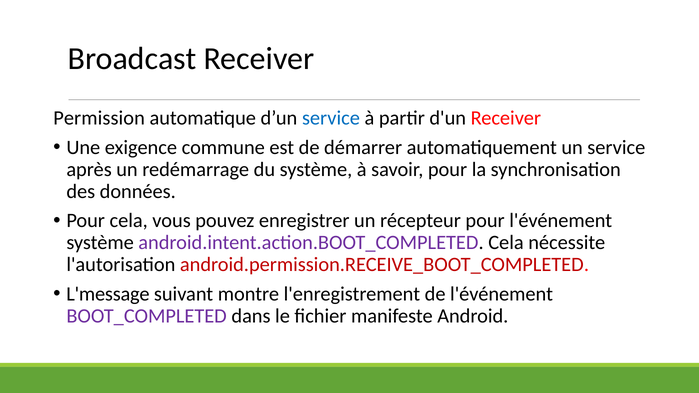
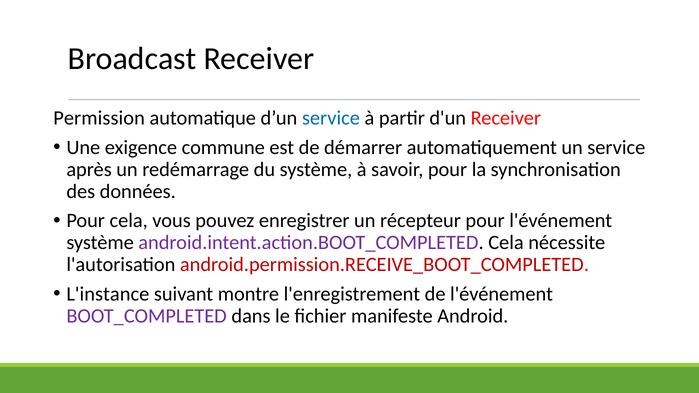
L'message: L'message -> L'instance
